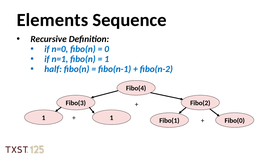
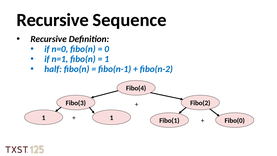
Elements at (52, 20): Elements -> Recursive
